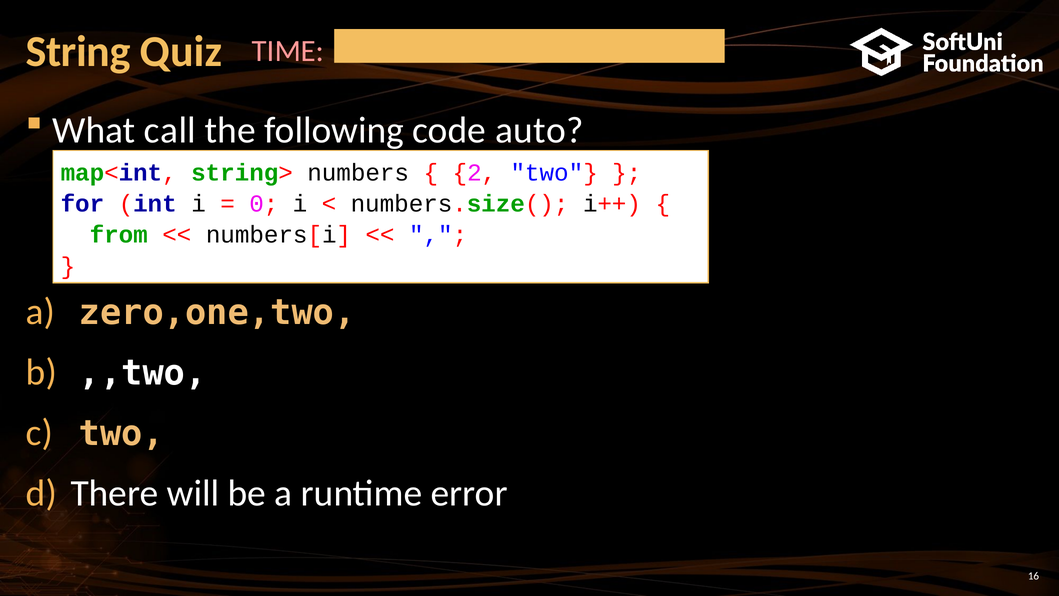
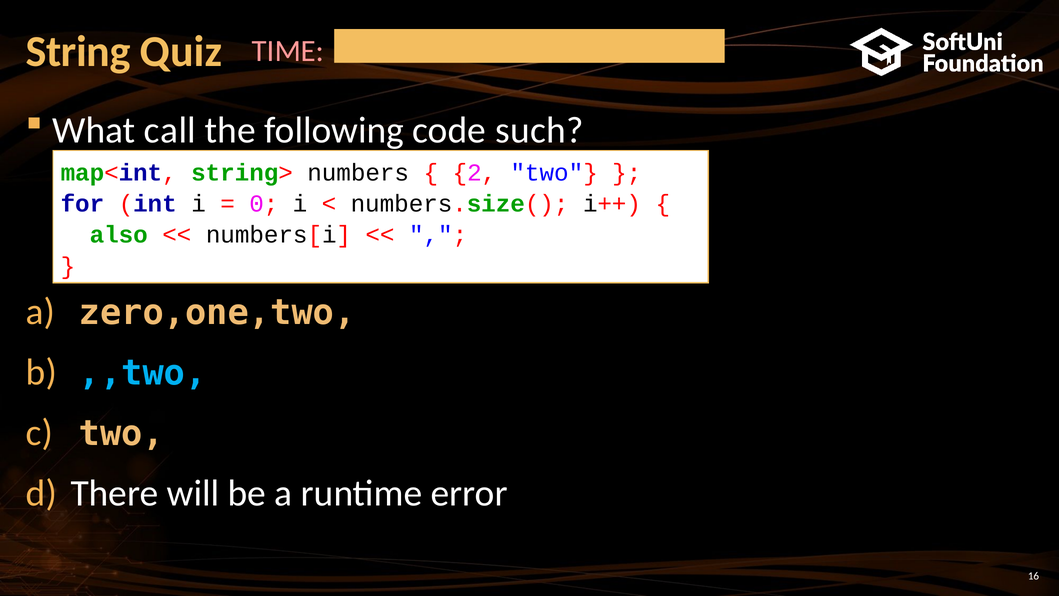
auto: auto -> such
from: from -> also
,,two colour: white -> light blue
